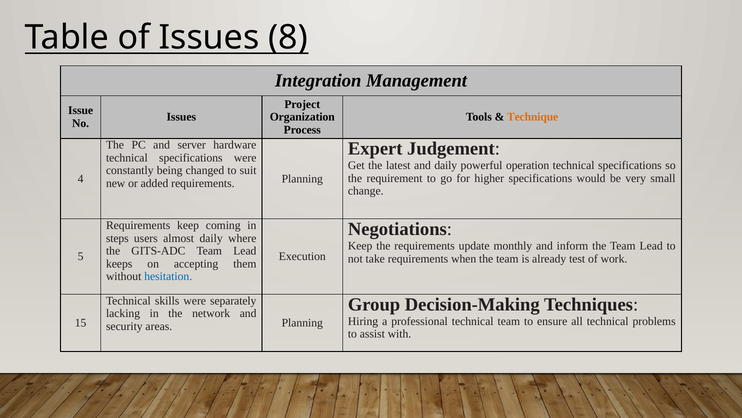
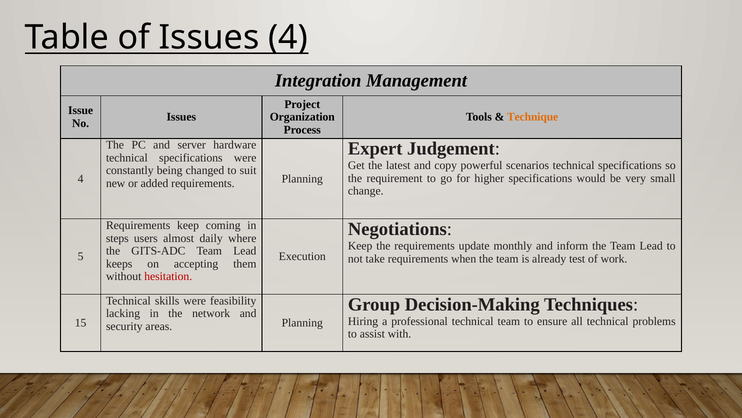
Issues 8: 8 -> 4
and daily: daily -> copy
operation: operation -> scenarios
hesitation colour: blue -> red
separately: separately -> feasibility
